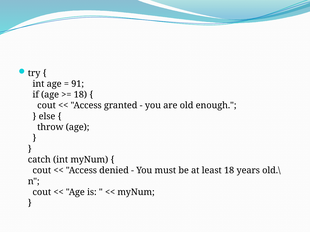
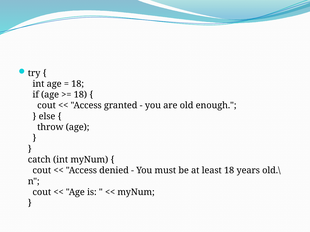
91 at (78, 84): 91 -> 18
